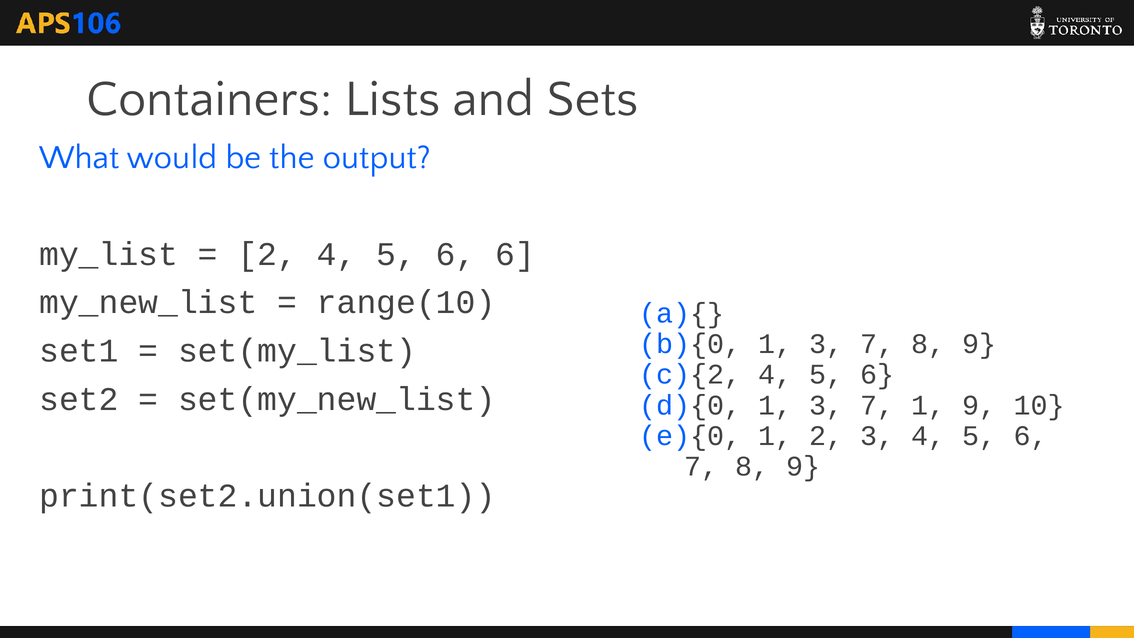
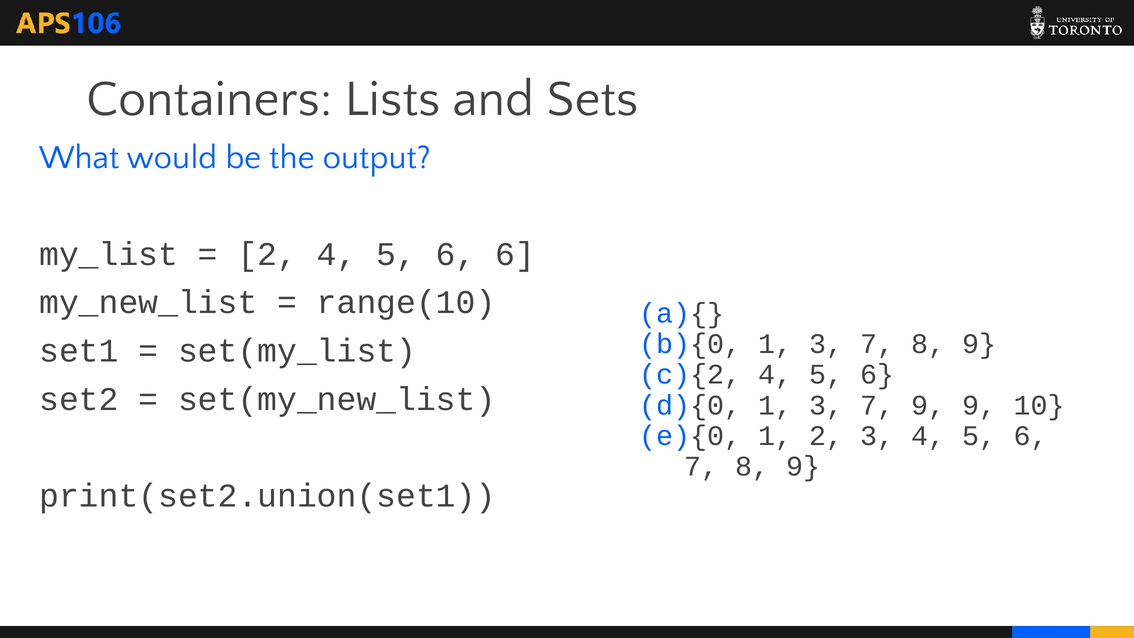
7 1: 1 -> 9
